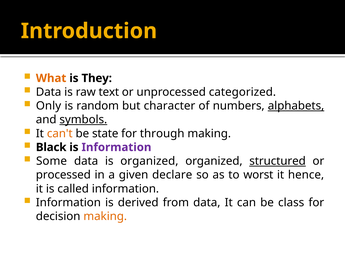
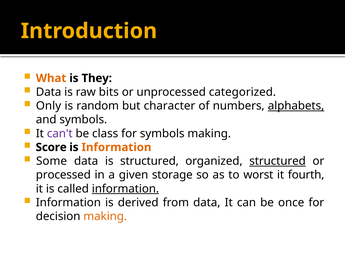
text: text -> bits
symbols at (83, 120) underline: present -> none
can't colour: orange -> purple
state: state -> class
for through: through -> symbols
Black: Black -> Score
Information at (116, 147) colour: purple -> orange
is organized: organized -> structured
declare: declare -> storage
hence: hence -> fourth
information at (125, 189) underline: none -> present
class: class -> once
